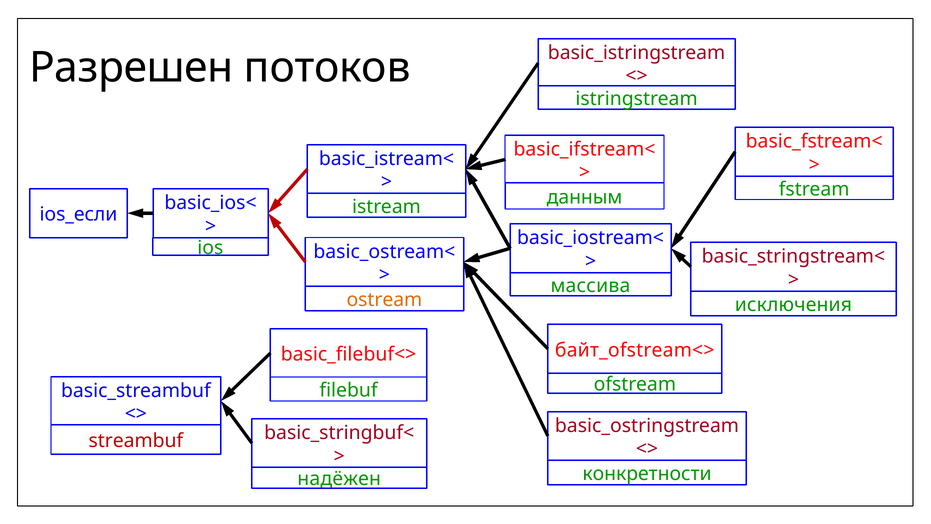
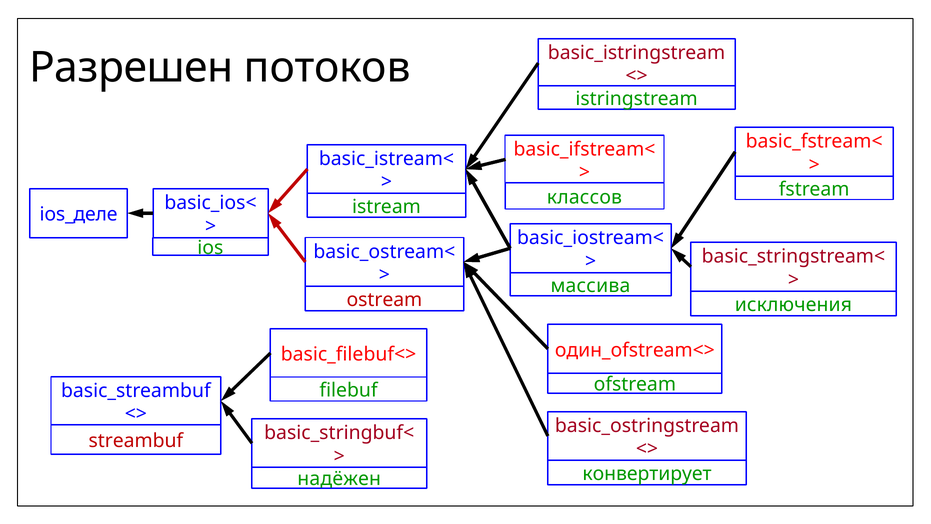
данным: данным -> классов
ios_если: ios_если -> ios_деле
ostream colour: orange -> red
байт_ofstream<>: байт_ofstream<> -> один_ofstream<>
конкретности: конкретности -> конвертирует
